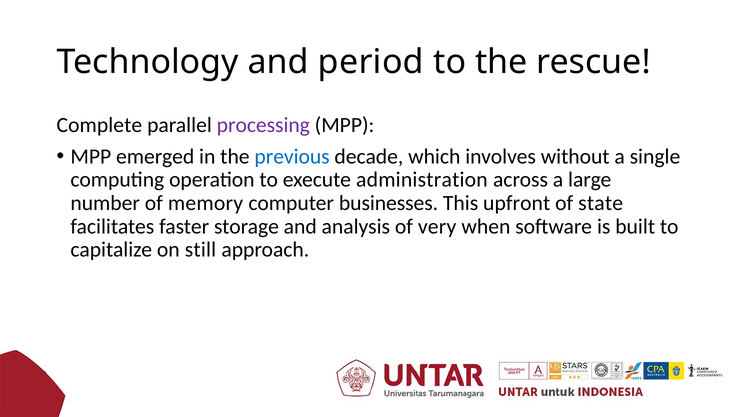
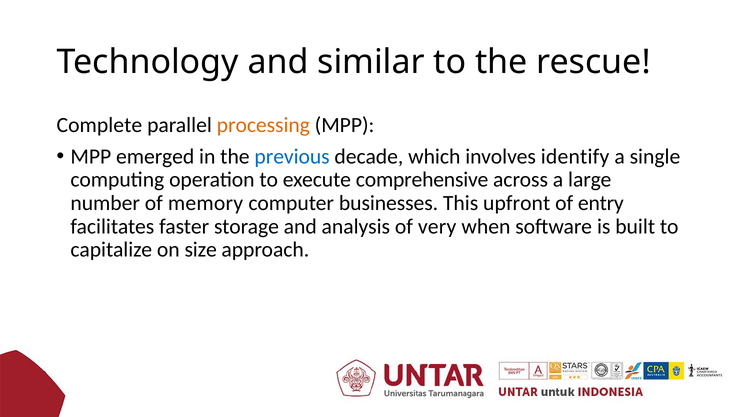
period: period -> similar
processing colour: purple -> orange
without: without -> identify
administration: administration -> comprehensive
state: state -> entry
still: still -> size
